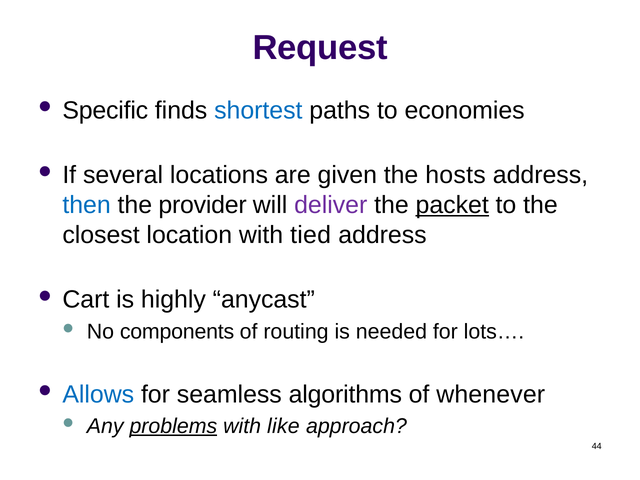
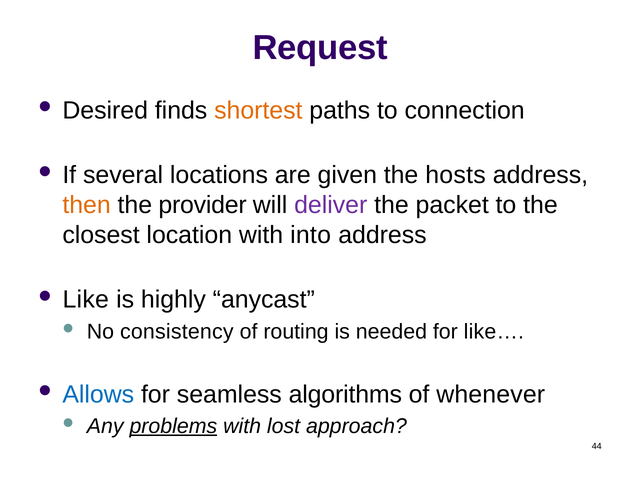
Specific: Specific -> Desired
shortest colour: blue -> orange
economies: economies -> connection
then colour: blue -> orange
packet underline: present -> none
tied: tied -> into
Cart: Cart -> Like
components: components -> consistency
lots…: lots… -> like…
like: like -> lost
